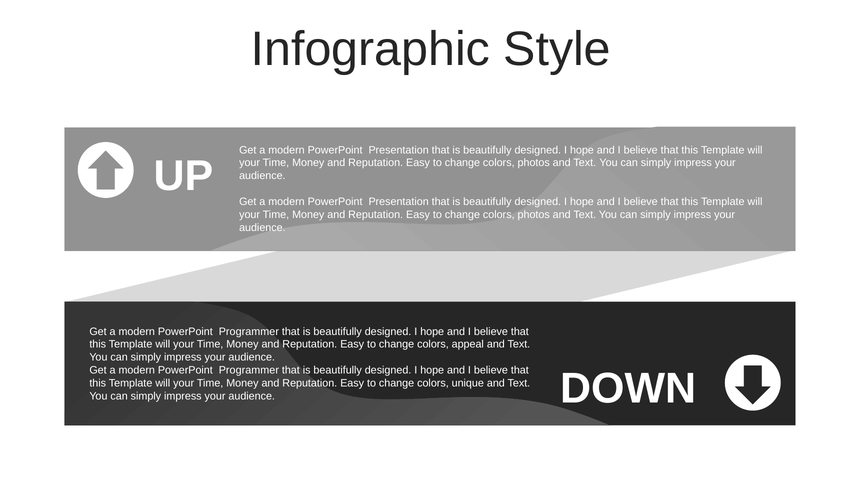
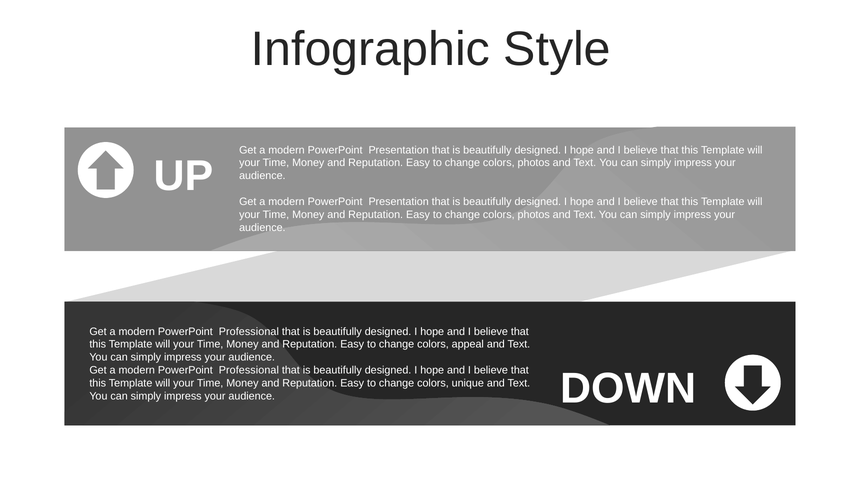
Programmer at (249, 331): Programmer -> Professional
Programmer at (249, 370): Programmer -> Professional
